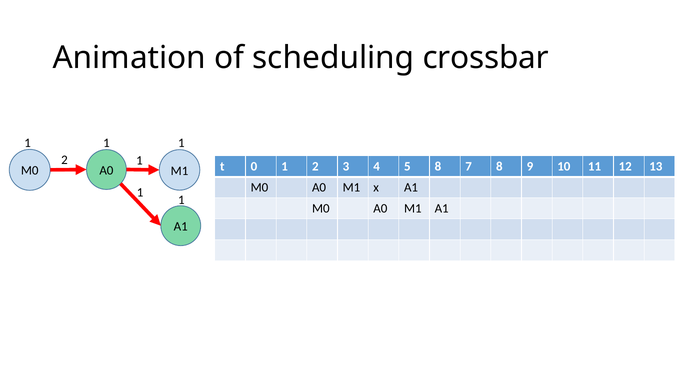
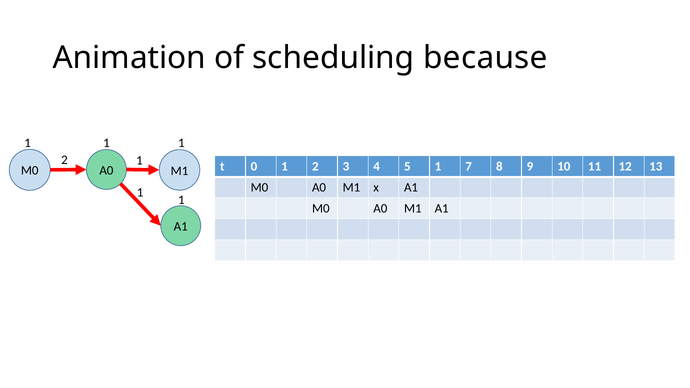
crossbar: crossbar -> because
5 8: 8 -> 1
